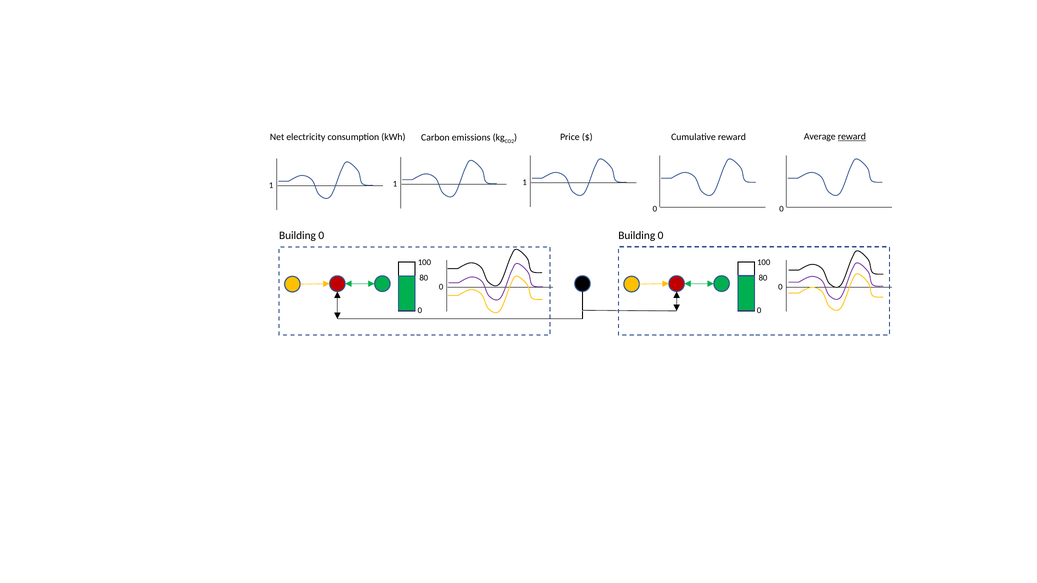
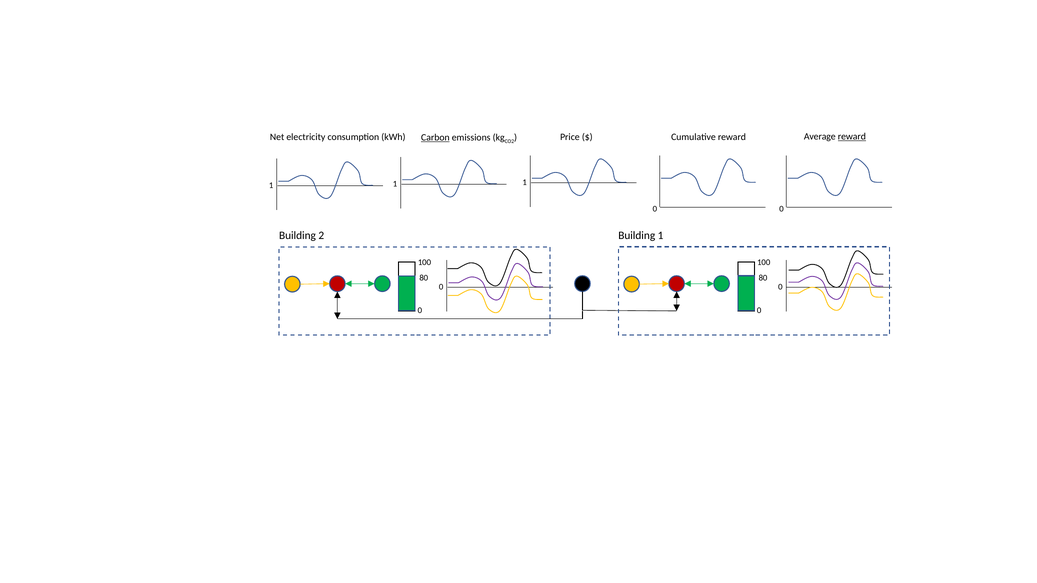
Carbon underline: none -> present
0 at (661, 236): 0 -> 1
0 at (321, 236): 0 -> 2
